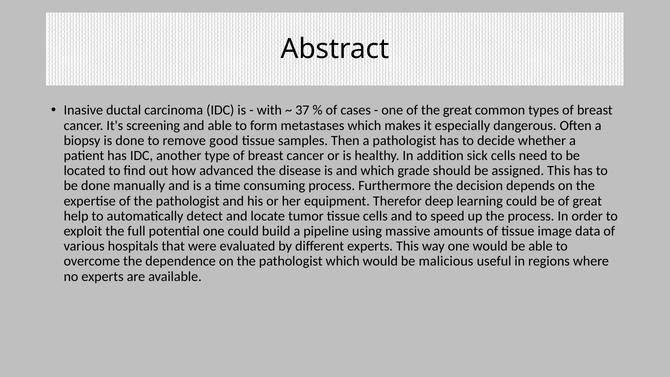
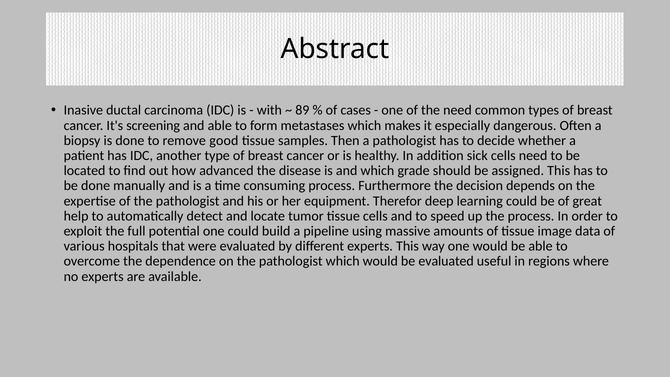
37: 37 -> 89
the great: great -> need
be malicious: malicious -> evaluated
